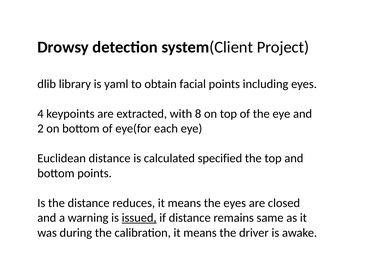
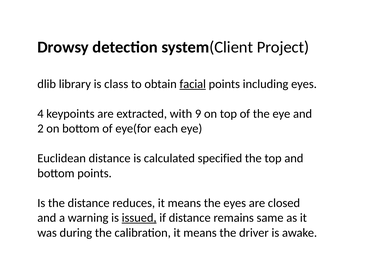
yaml: yaml -> class
facial underline: none -> present
8: 8 -> 9
